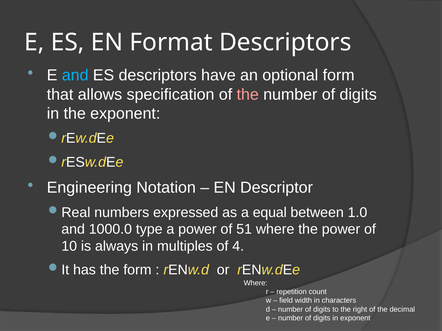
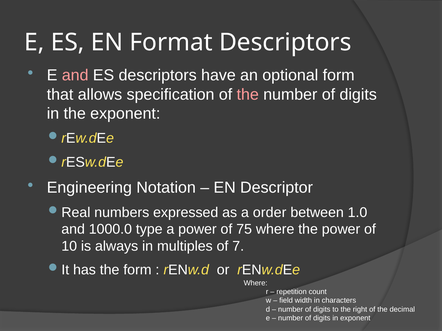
and at (75, 75) colour: light blue -> pink
equal: equal -> order
51: 51 -> 75
4: 4 -> 7
